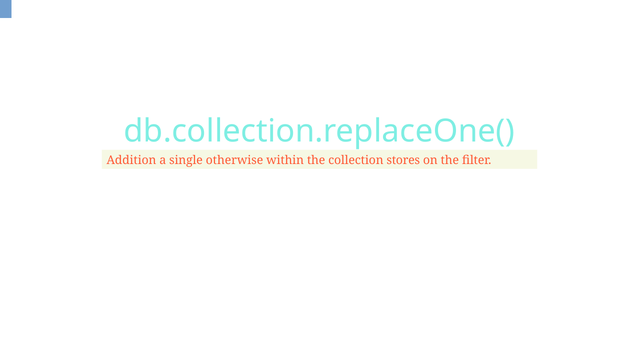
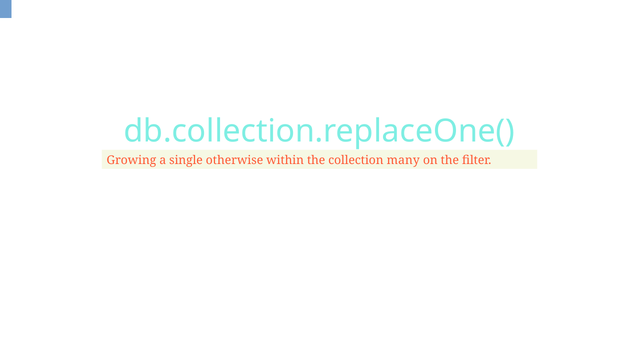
Addition: Addition -> Growing
stores: stores -> many
